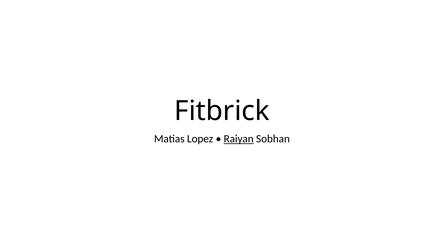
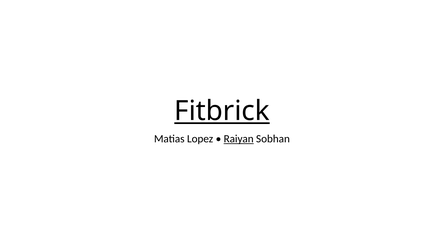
Fitbrick underline: none -> present
